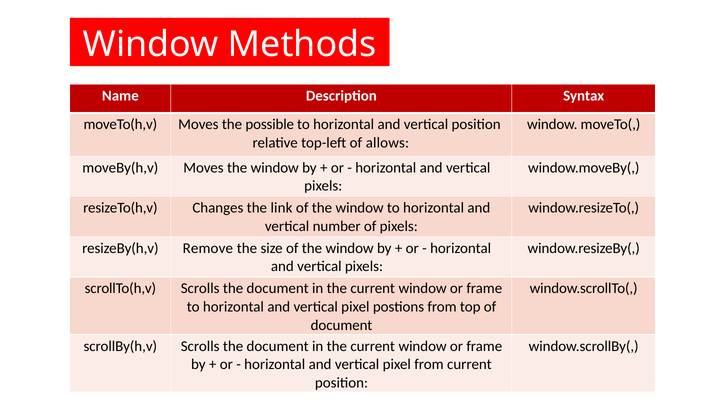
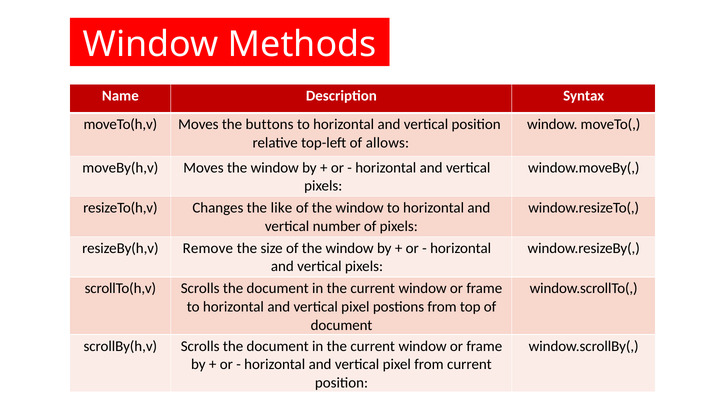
possible: possible -> buttons
link: link -> like
